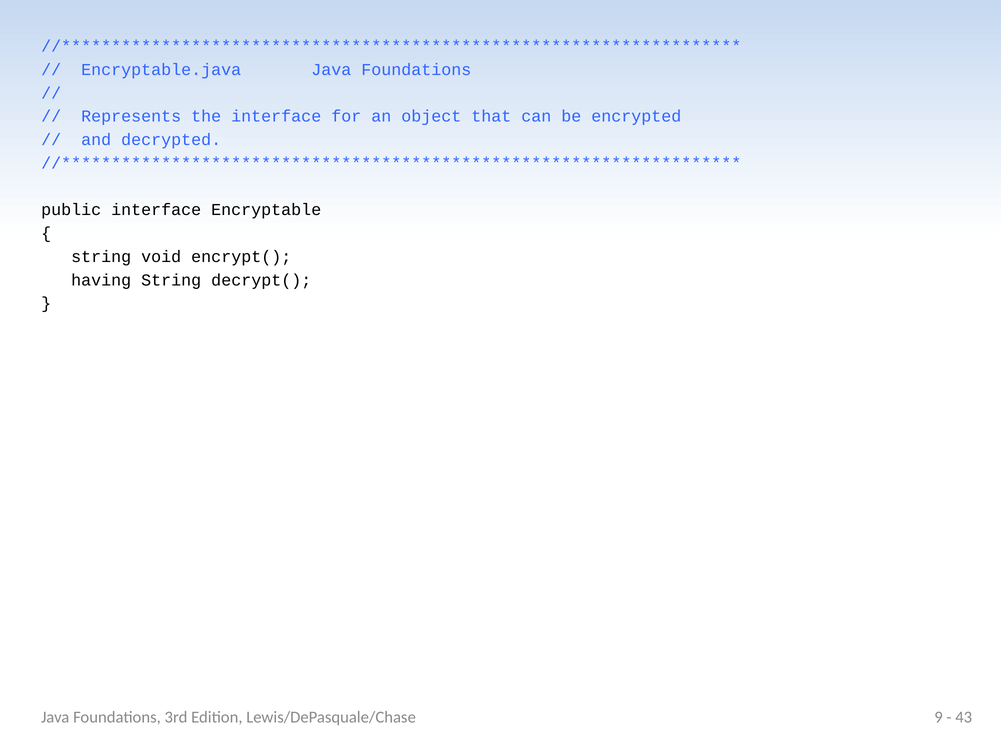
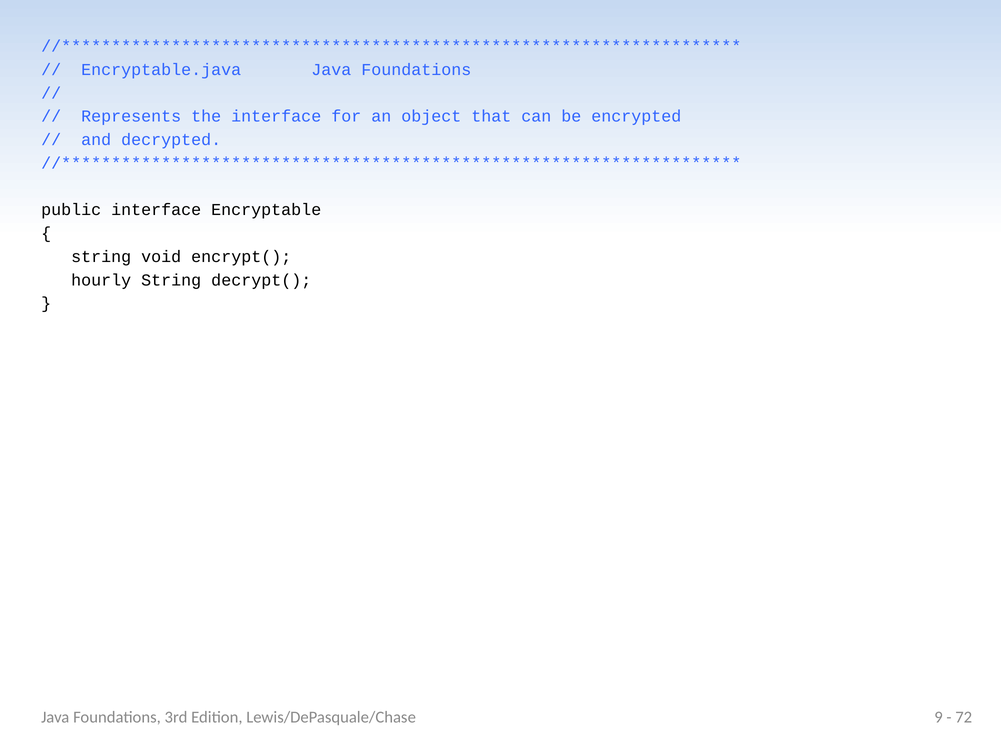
having: having -> hourly
43: 43 -> 72
